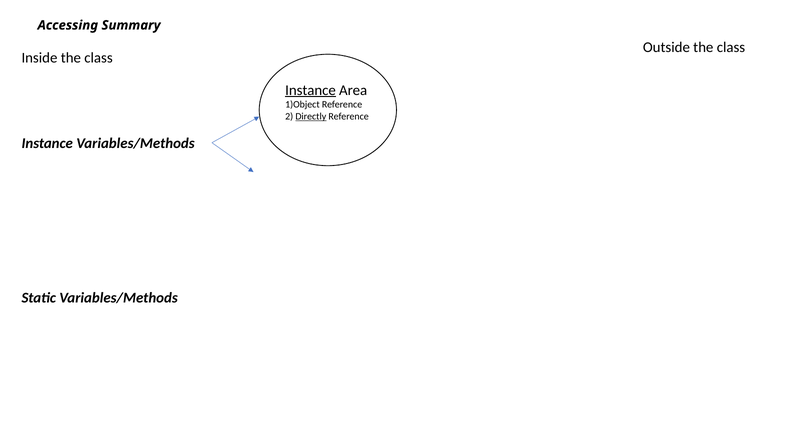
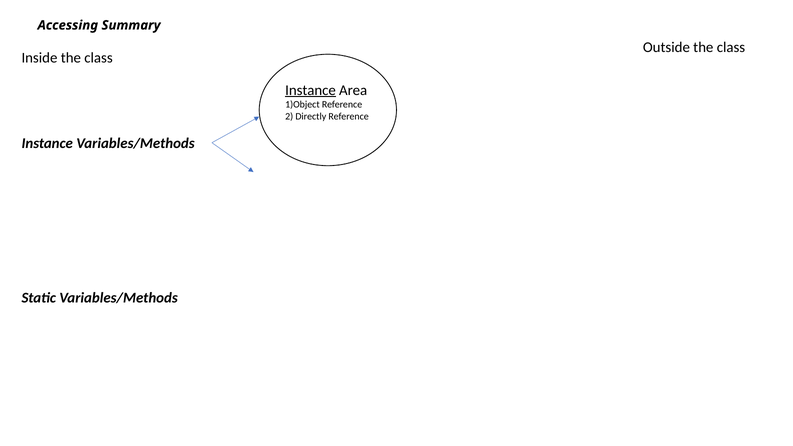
Directly underline: present -> none
